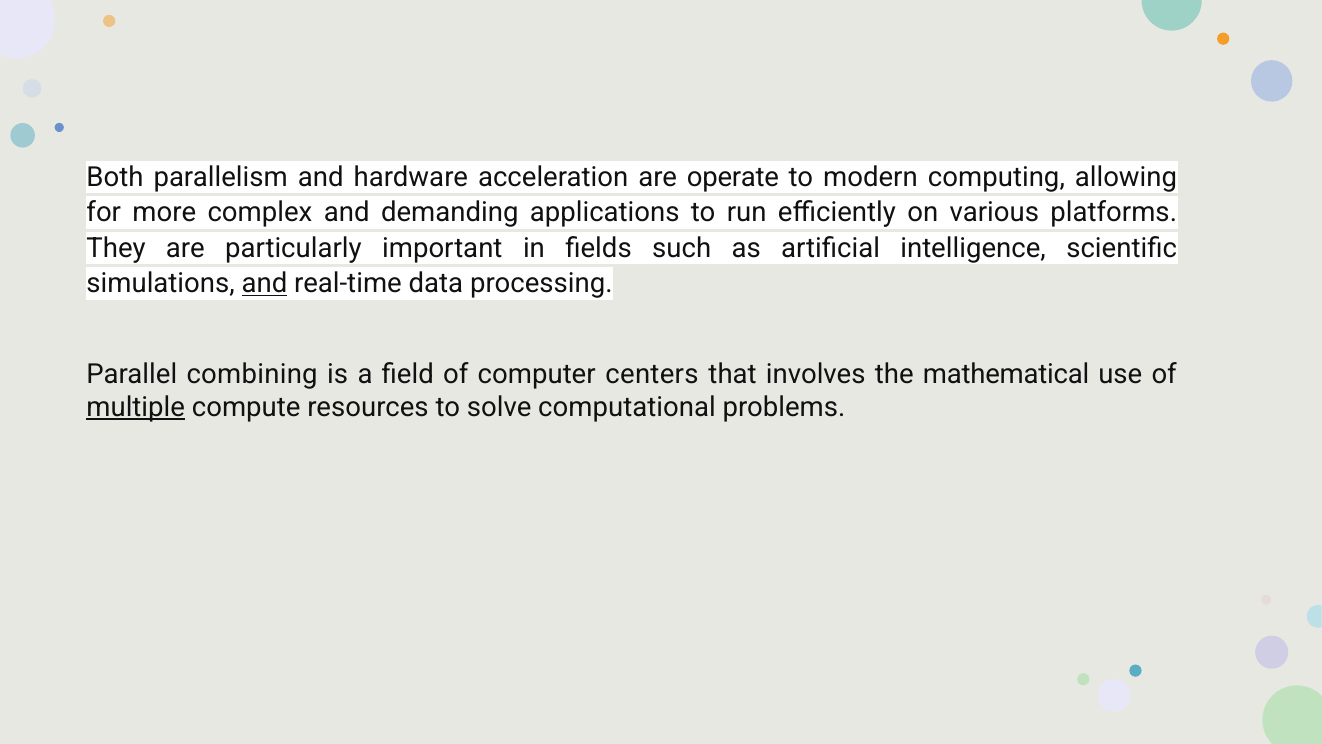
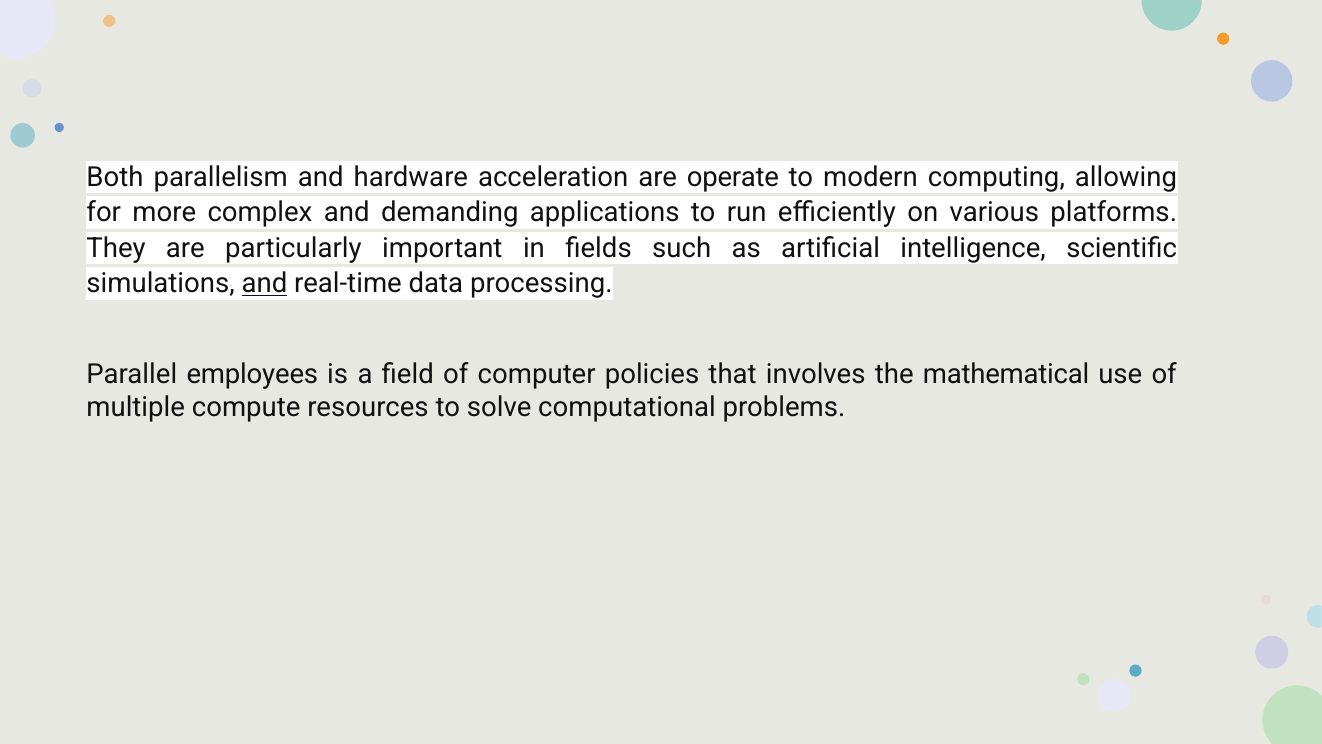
combining: combining -> employees
centers: centers -> policies
multiple underline: present -> none
